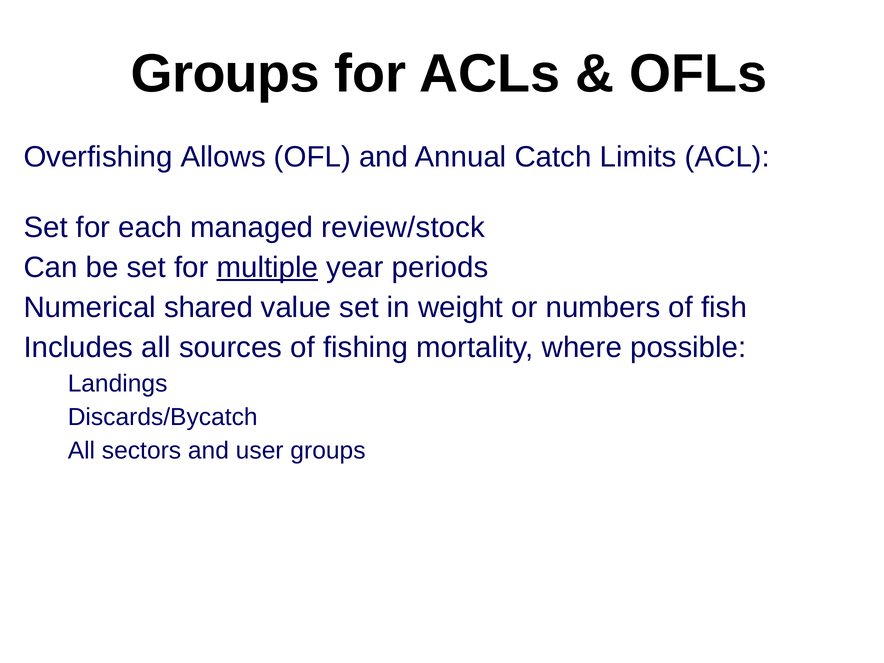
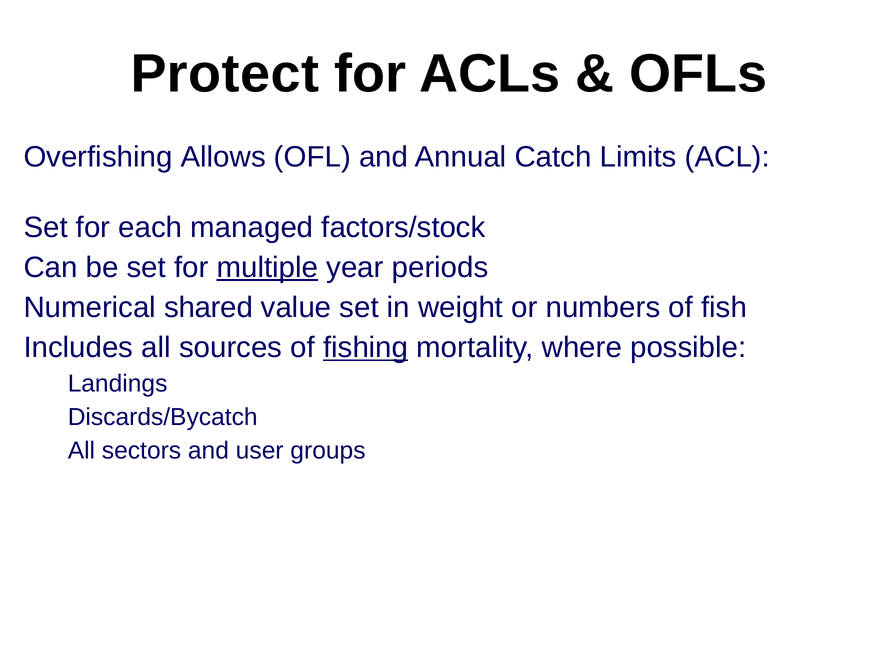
Groups at (225, 74): Groups -> Protect
review/stock: review/stock -> factors/stock
fishing underline: none -> present
